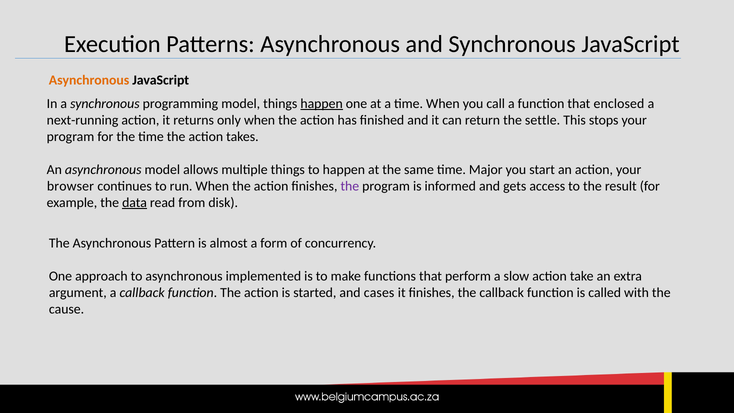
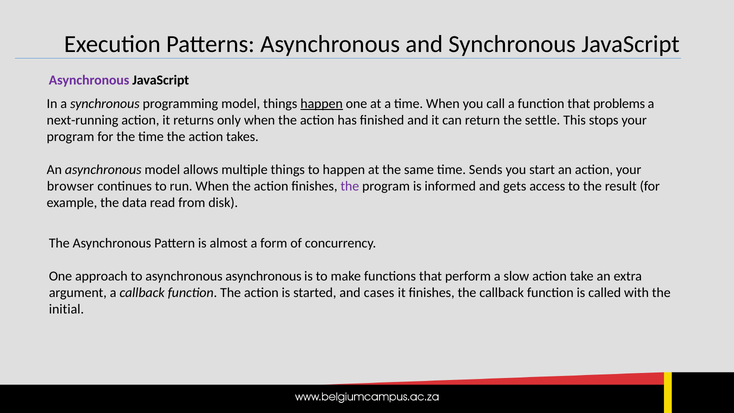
Asynchronous at (89, 80) colour: orange -> purple
enclosed: enclosed -> problems
Major: Major -> Sends
data underline: present -> none
asynchronous implemented: implemented -> asynchronous
cause: cause -> initial
